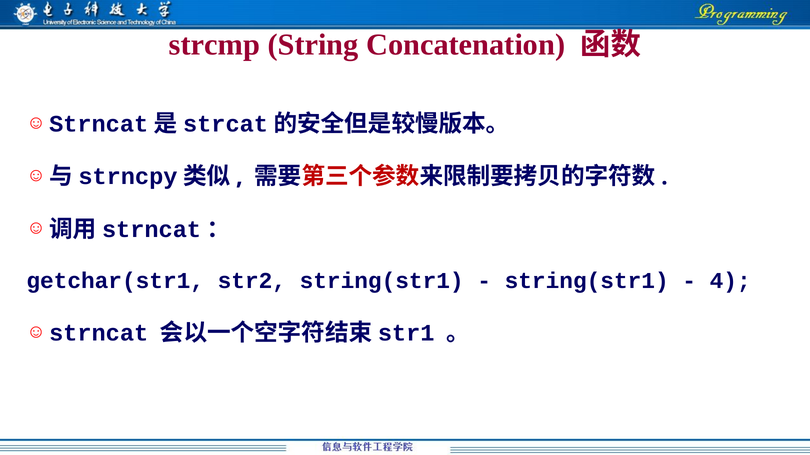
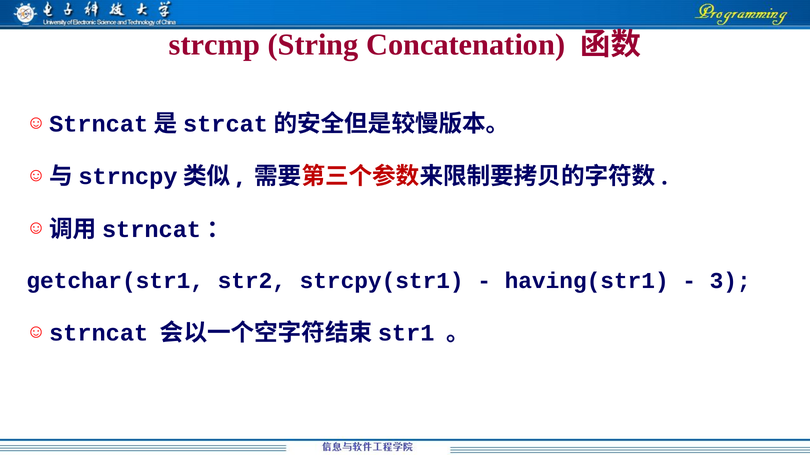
str2 string(str1: string(str1 -> strcpy(str1
string(str1 at (587, 281): string(str1 -> having(str1
4: 4 -> 3
